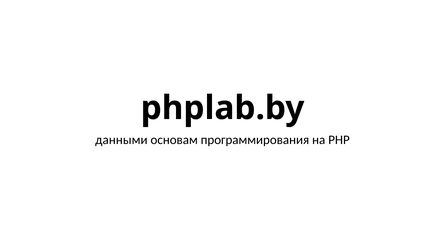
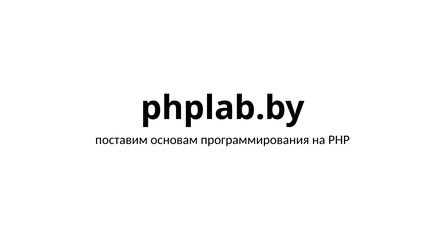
данными: данными -> поставим
